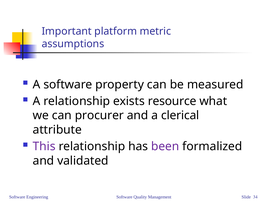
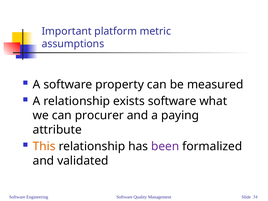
exists resource: resource -> software
clerical: clerical -> paying
This colour: purple -> orange
